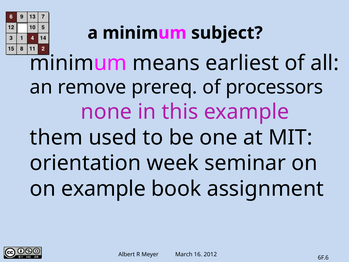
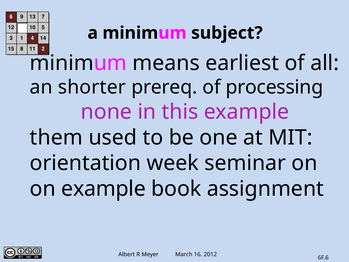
remove: remove -> shorter
processors: processors -> processing
